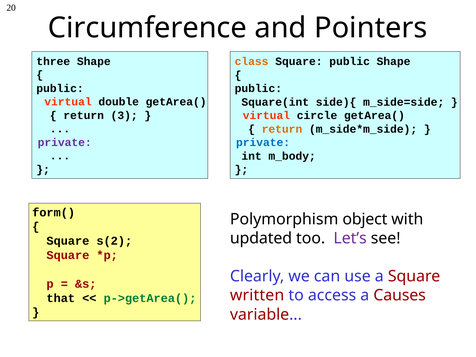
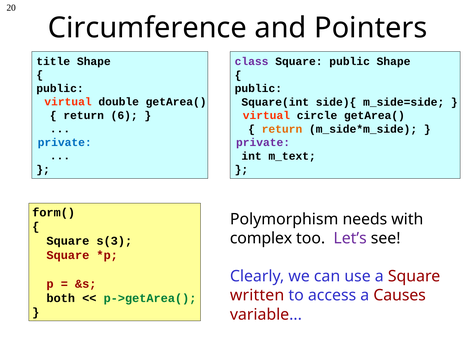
three: three -> title
class colour: orange -> purple
3: 3 -> 6
private at (65, 142) colour: purple -> blue
private at (263, 143) colour: blue -> purple
m_body: m_body -> m_text
object: object -> needs
updated: updated -> complex
s(2: s(2 -> s(3
that: that -> both
